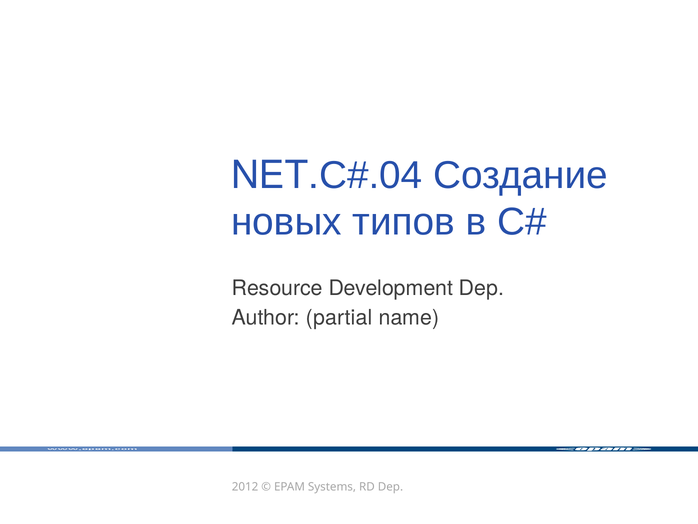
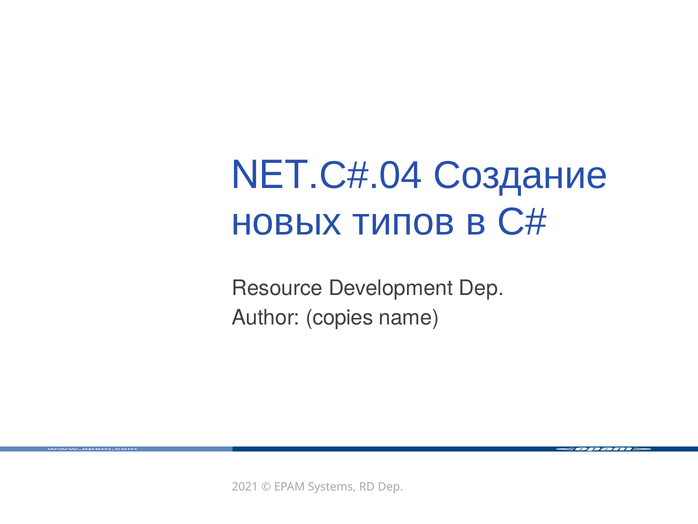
partial: partial -> copies
2012: 2012 -> 2021
